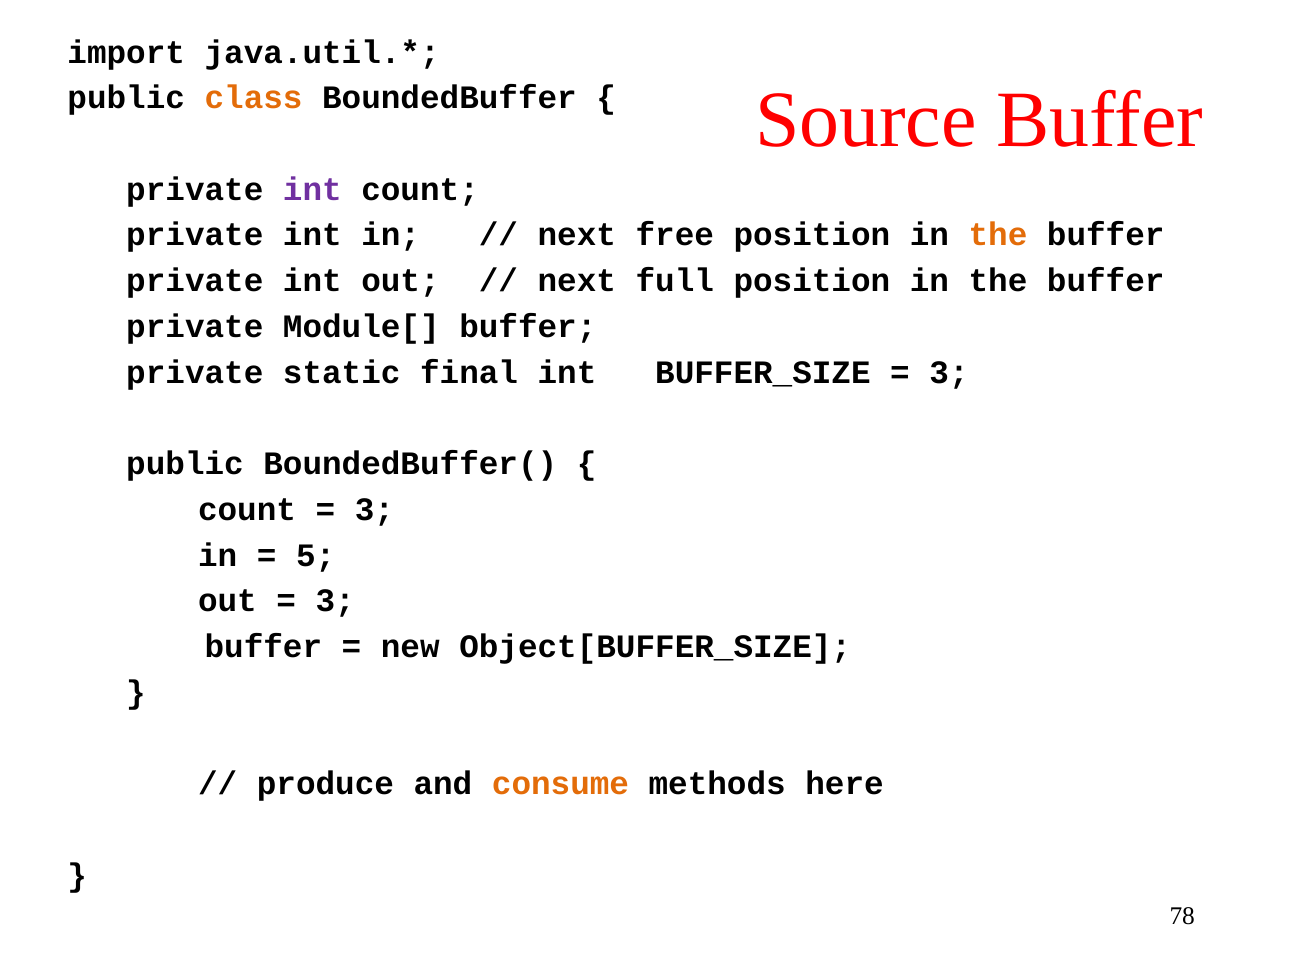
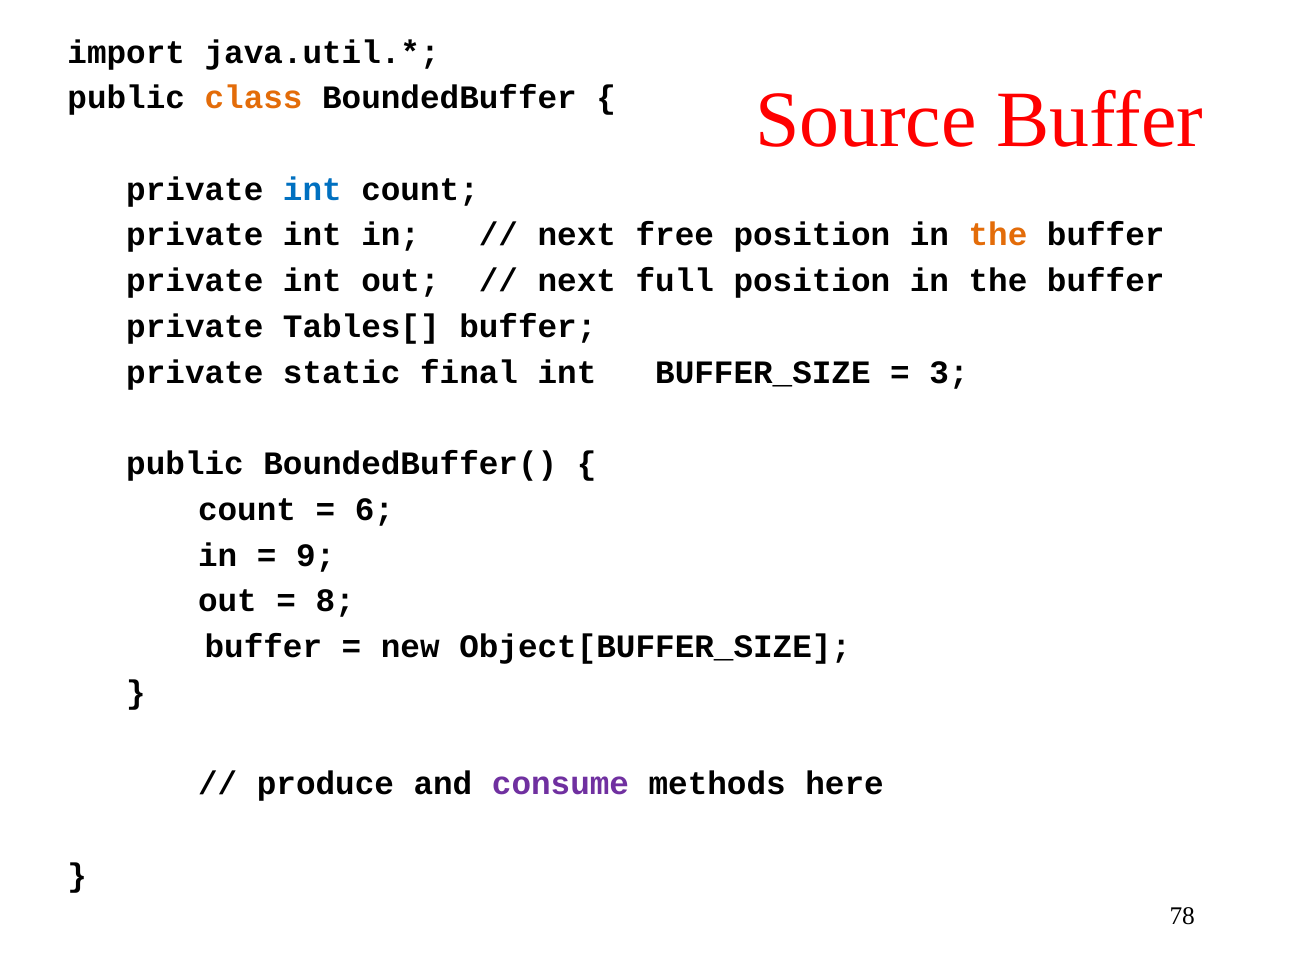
int at (312, 189) colour: purple -> blue
Module[: Module[ -> Tables[
3 at (374, 509): 3 -> 6
5: 5 -> 9
3 at (335, 601): 3 -> 8
consume colour: orange -> purple
